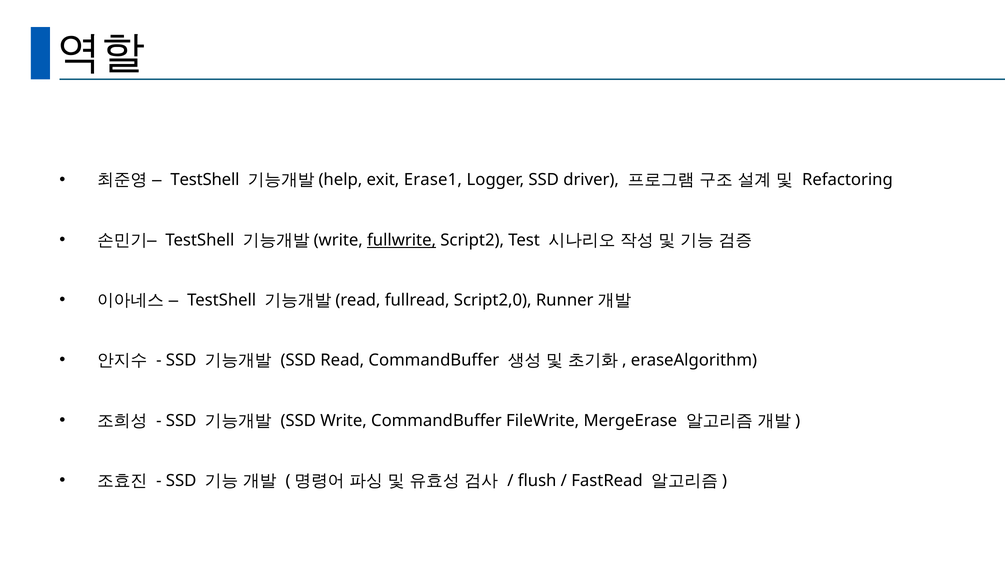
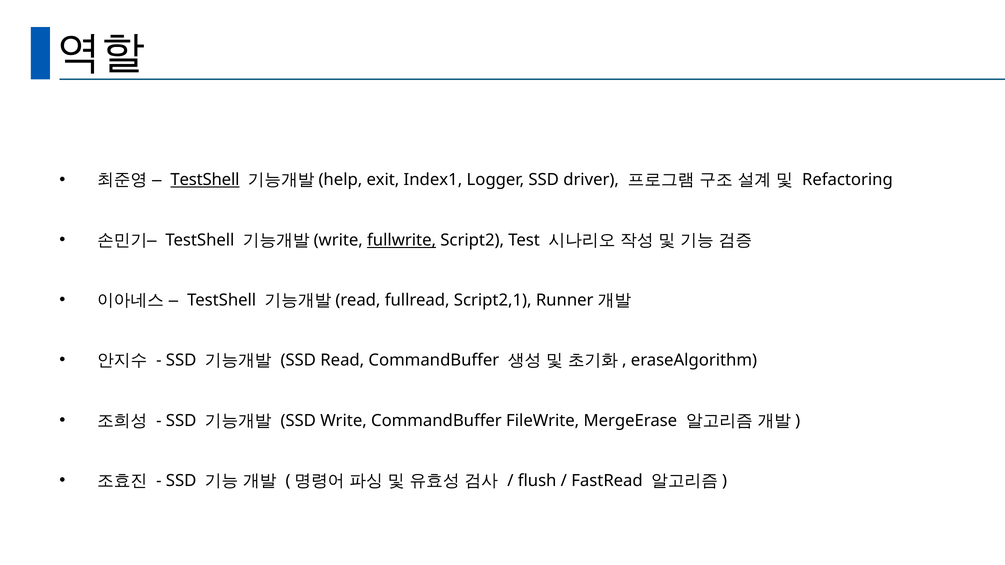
TestShell at (205, 180) underline: none -> present
Erase1: Erase1 -> Index1
Script2,0: Script2,0 -> Script2,1
